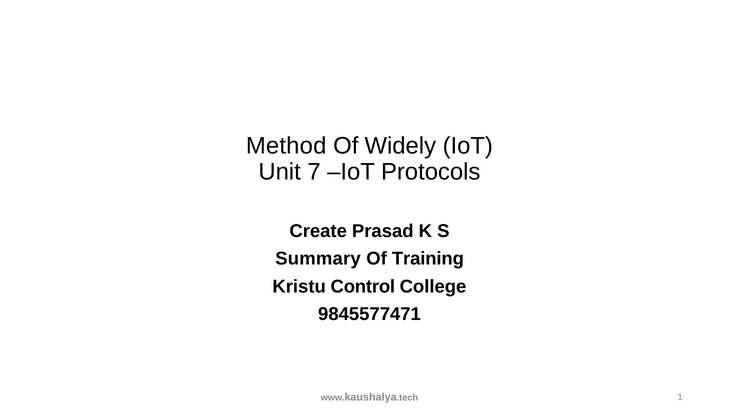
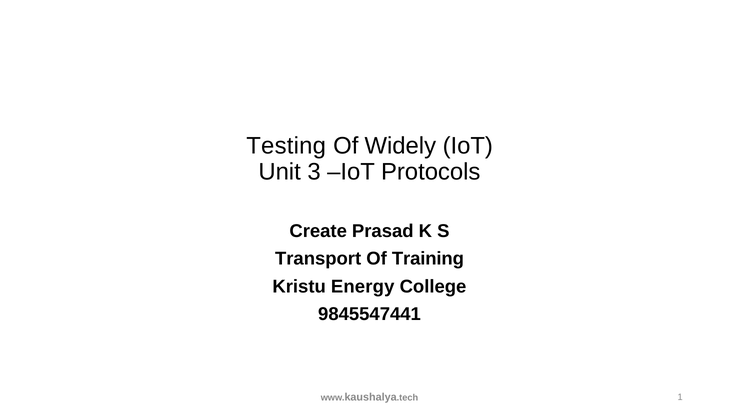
Method: Method -> Testing
7: 7 -> 3
Summary: Summary -> Transport
Control: Control -> Energy
9845577471: 9845577471 -> 9845547441
